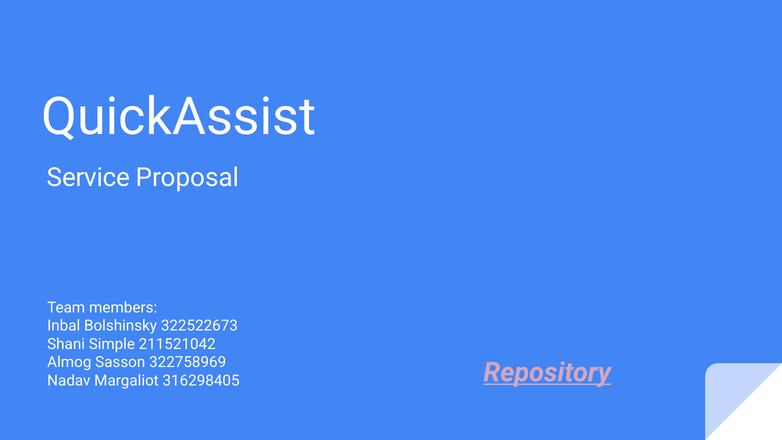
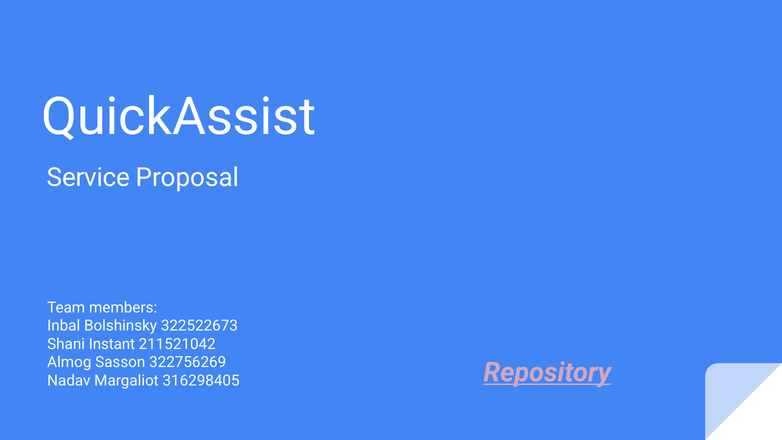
Simple: Simple -> Instant
322758969: 322758969 -> 322756269
